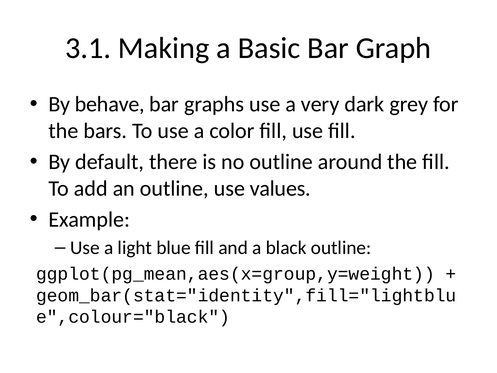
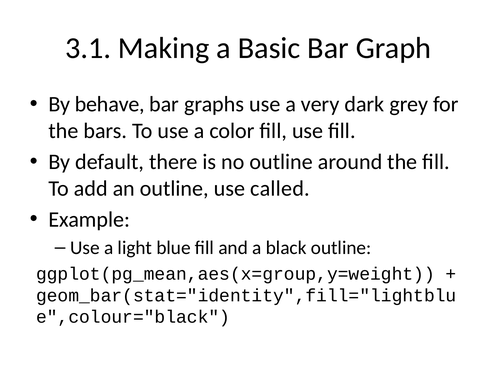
values: values -> called
